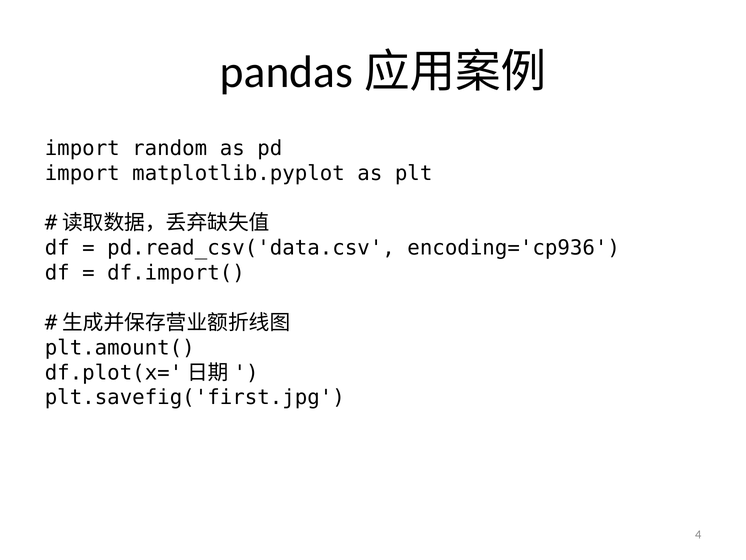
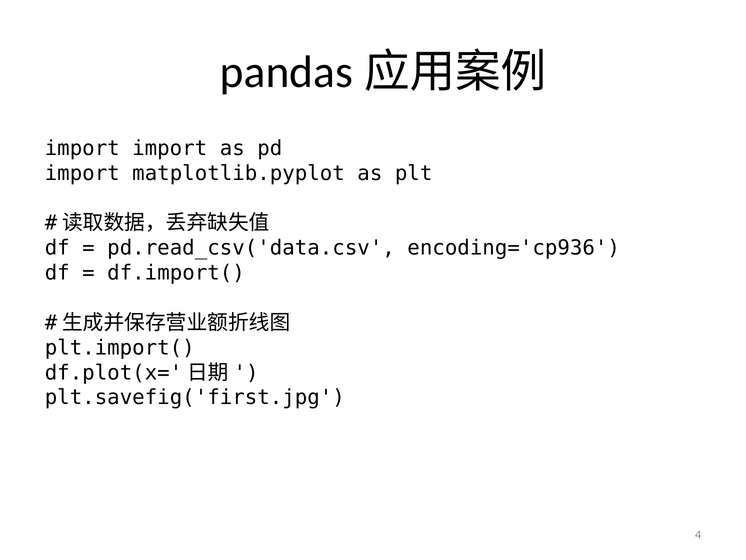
import random: random -> import
plt.amount(: plt.amount( -> plt.import(
